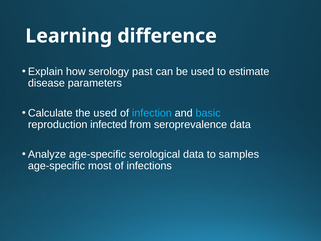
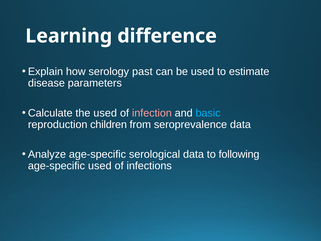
infection colour: light blue -> pink
infected: infected -> children
samples: samples -> following
age-specific most: most -> used
